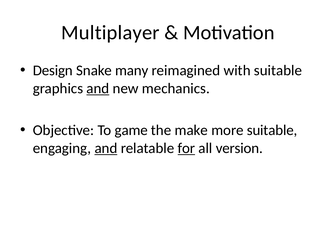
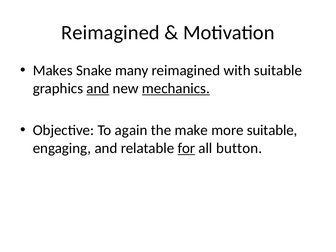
Multiplayer at (110, 33): Multiplayer -> Reimagined
Design: Design -> Makes
mechanics underline: none -> present
game: game -> again
and at (106, 148) underline: present -> none
version: version -> button
